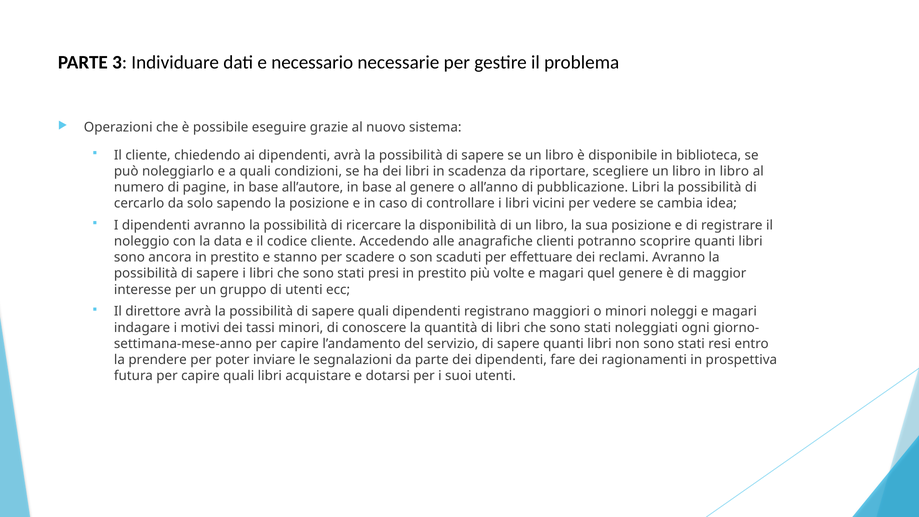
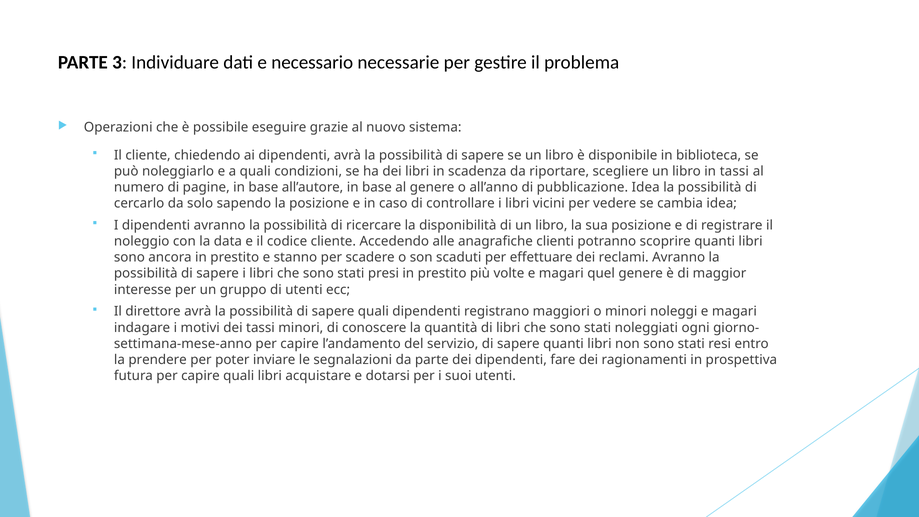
in libro: libro -> tassi
pubblicazione Libri: Libri -> Idea
